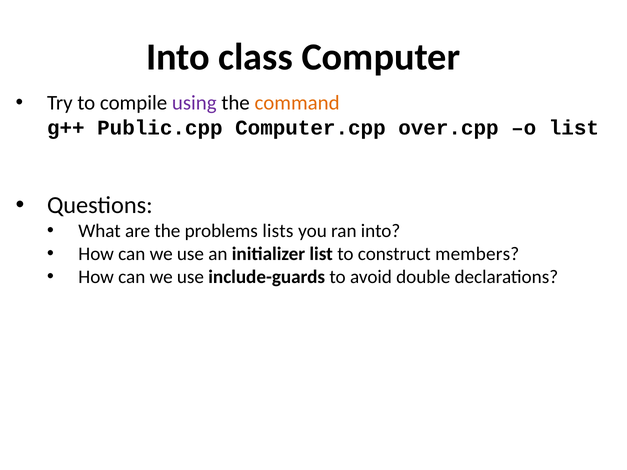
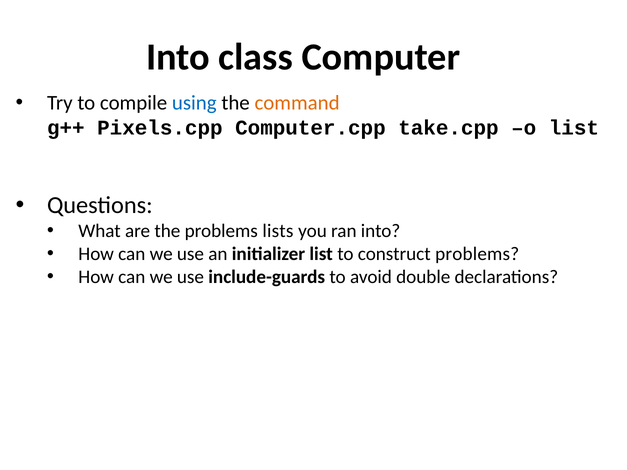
using colour: purple -> blue
Public.cpp: Public.cpp -> Pixels.cpp
over.cpp: over.cpp -> take.cpp
construct members: members -> problems
